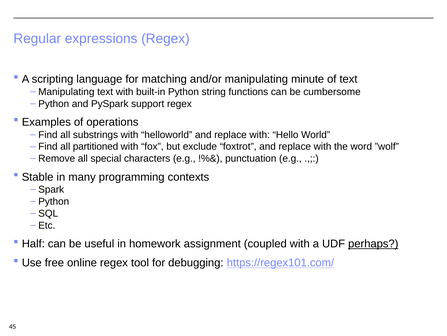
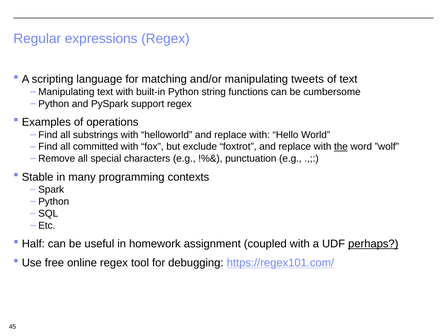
minute: minute -> tweets
partitioned: partitioned -> committed
the underline: none -> present
